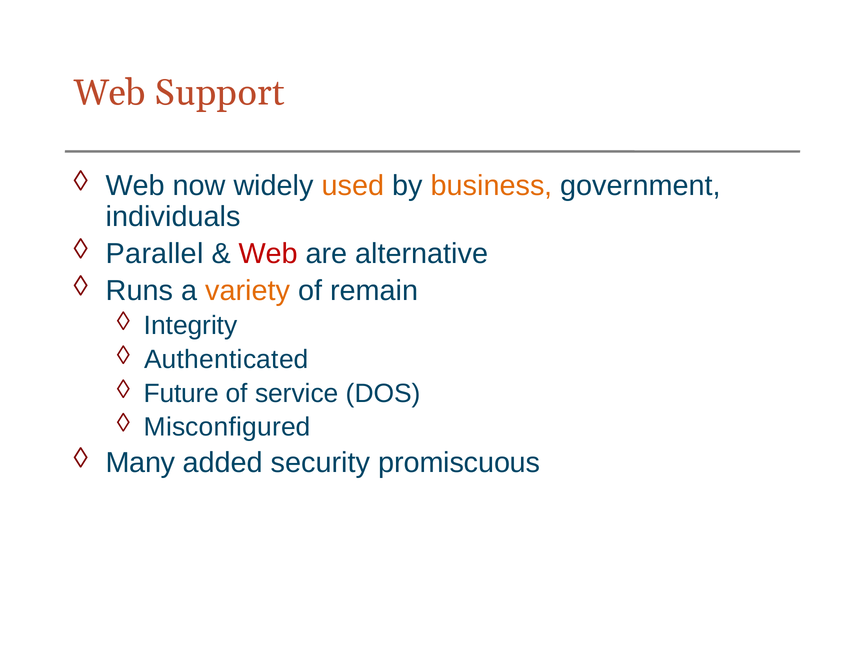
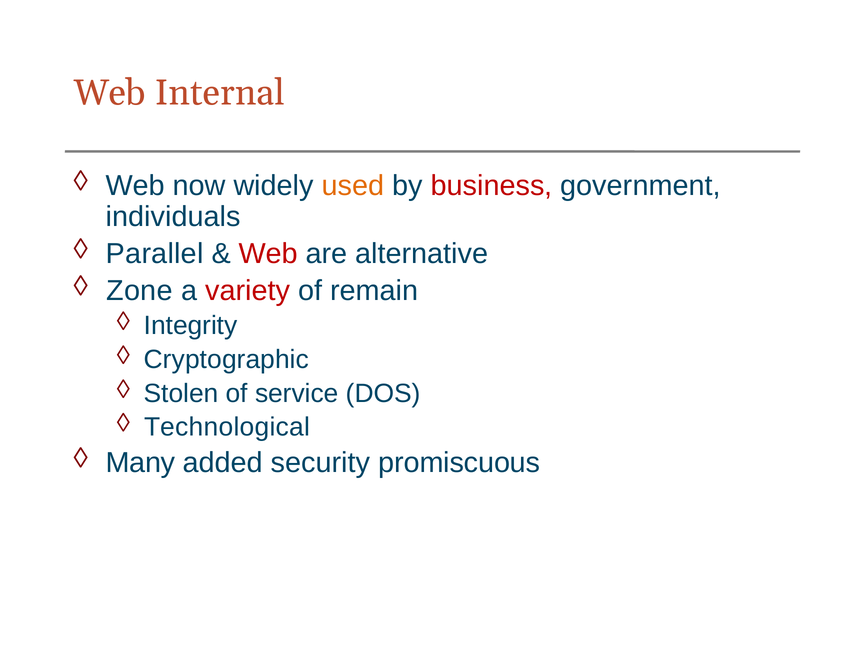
Support: Support -> Internal
business colour: orange -> red
Runs: Runs -> Zone
variety colour: orange -> red
Authenticated: Authenticated -> Cryptographic
Future: Future -> Stolen
Misconfigured: Misconfigured -> Technological
